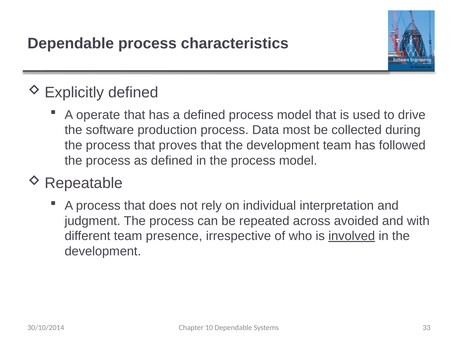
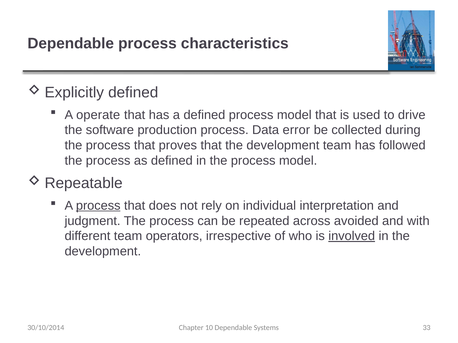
most: most -> error
process at (98, 206) underline: none -> present
presence: presence -> operators
